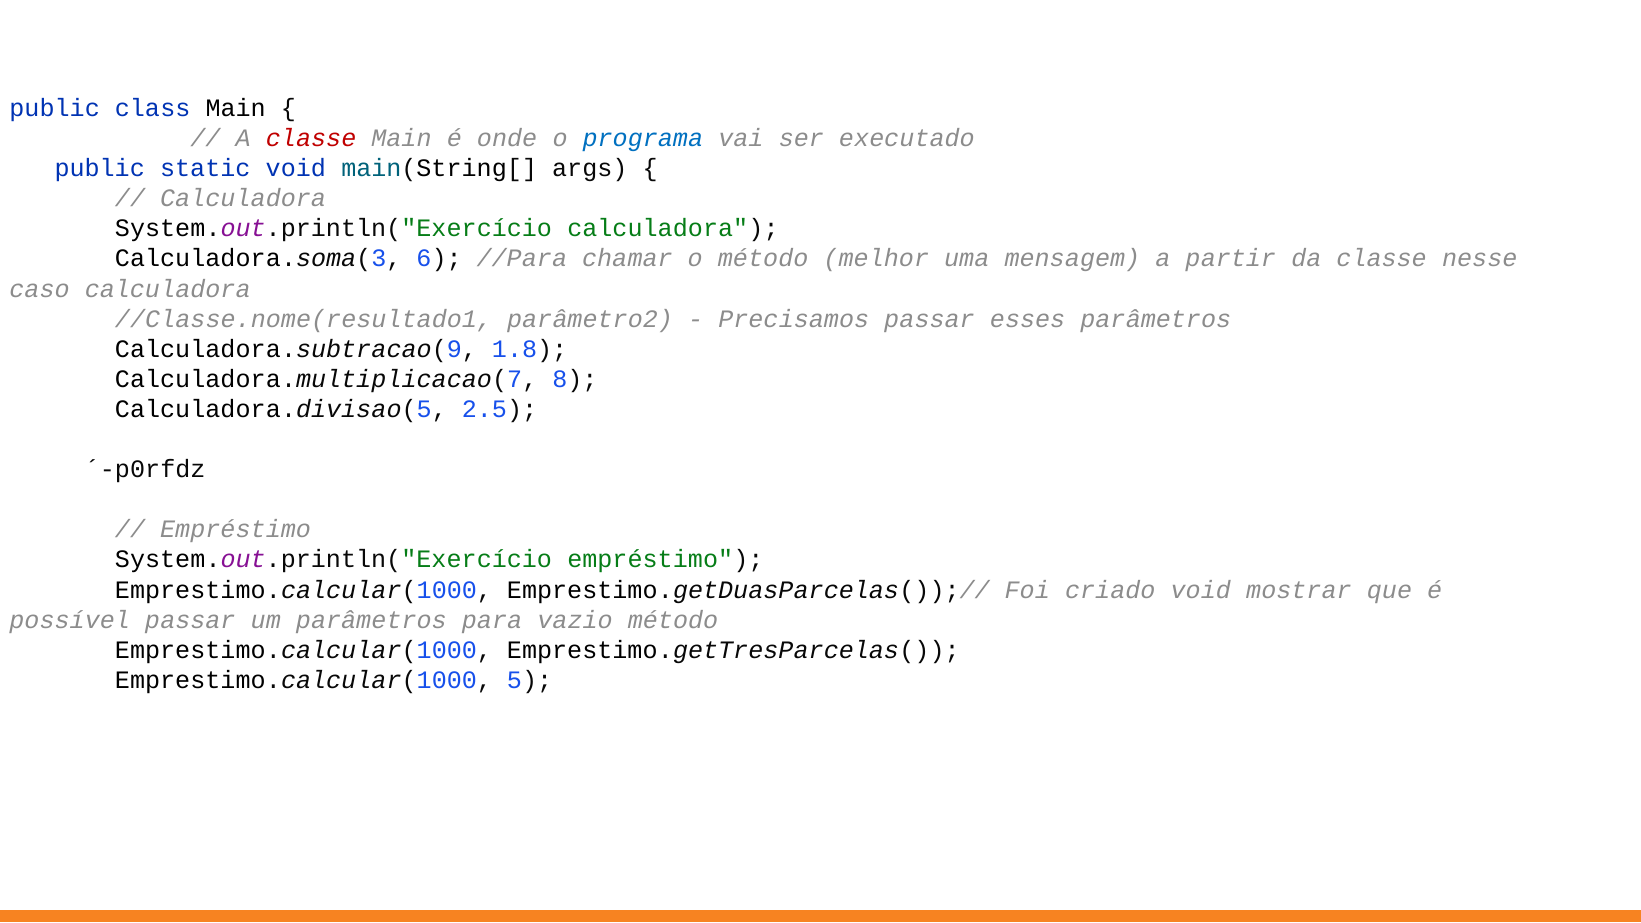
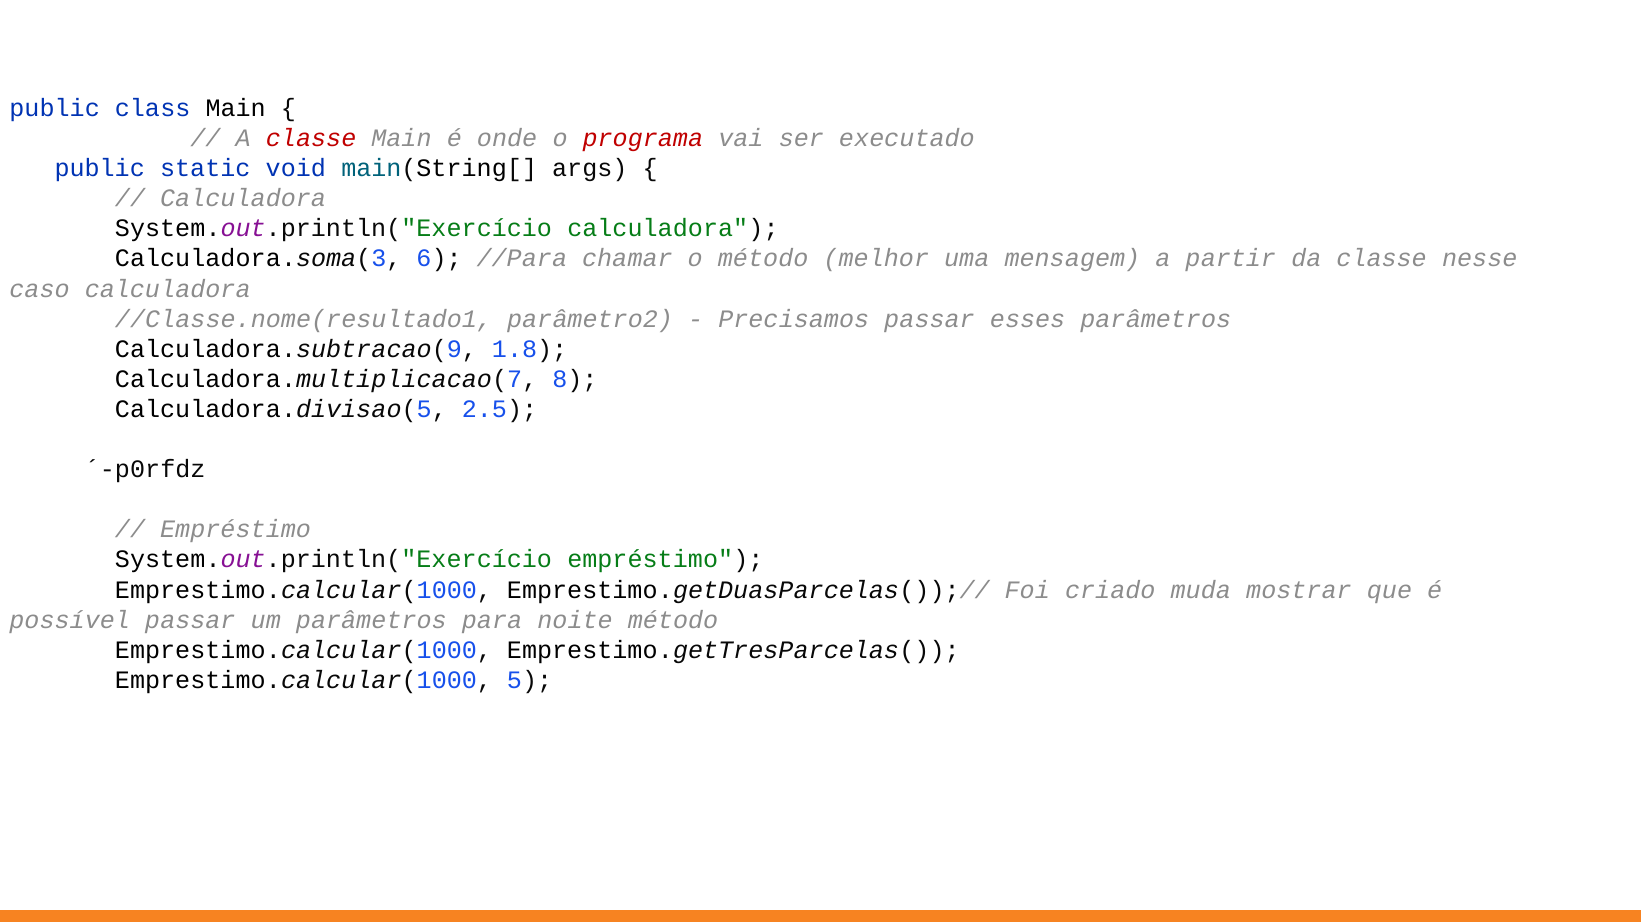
programa colour: blue -> red
criado void: void -> muda
vazio: vazio -> noite
